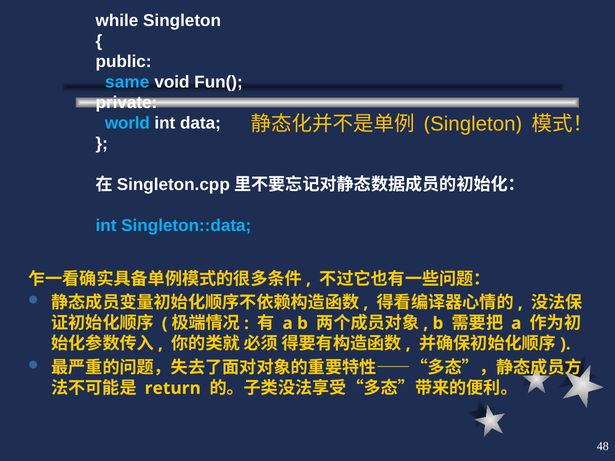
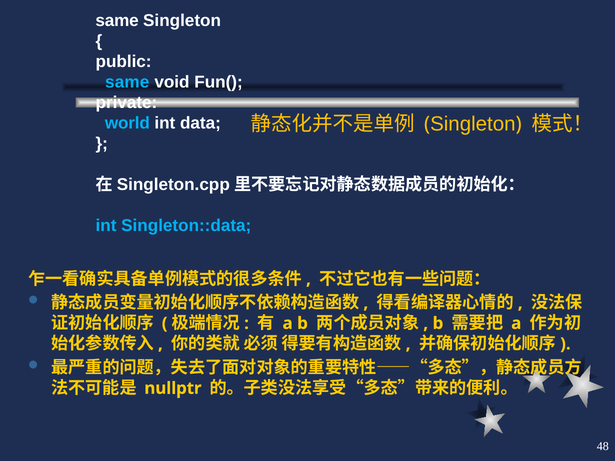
while at (117, 21): while -> same
return: return -> nullptr
